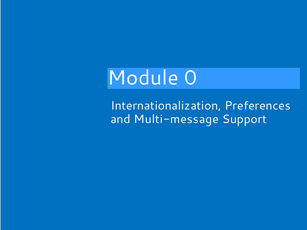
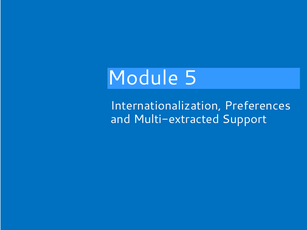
0: 0 -> 5
Multi-message: Multi-message -> Multi-extracted
